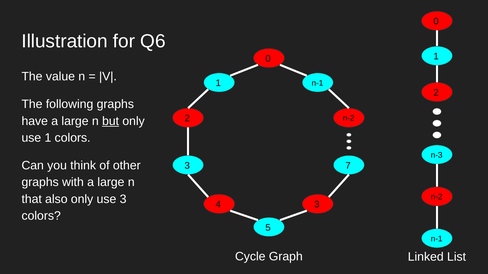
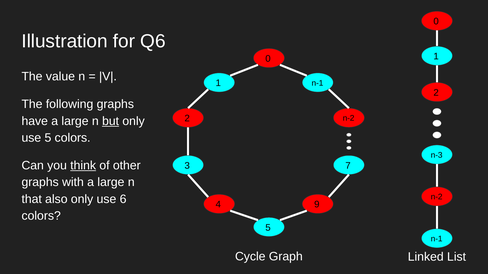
use 1: 1 -> 5
think underline: none -> present
use 3: 3 -> 6
4 3: 3 -> 9
